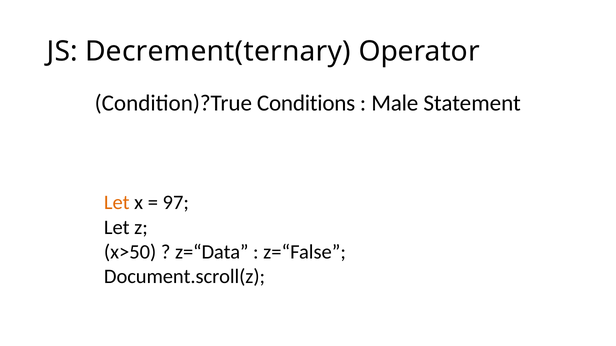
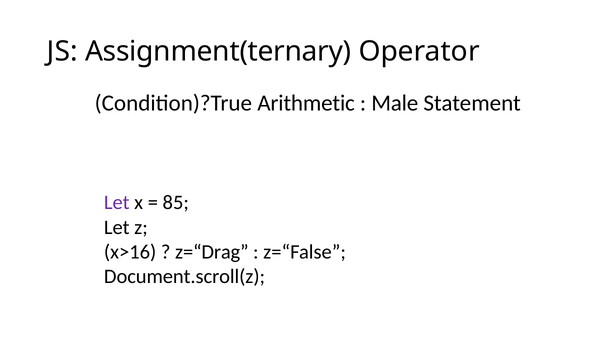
Decrement(ternary: Decrement(ternary -> Assignment(ternary
Conditions: Conditions -> Arithmetic
Let at (117, 203) colour: orange -> purple
97: 97 -> 85
x>50: x>50 -> x>16
z=“Data: z=“Data -> z=“Drag
